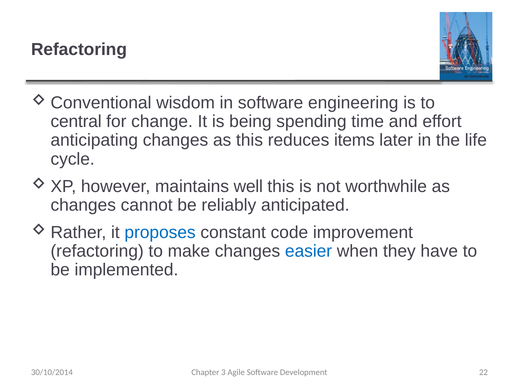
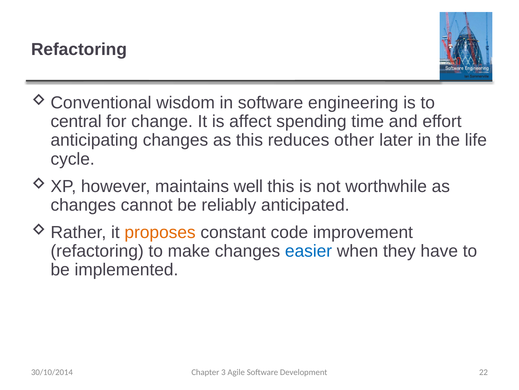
being: being -> affect
items: items -> other
proposes colour: blue -> orange
